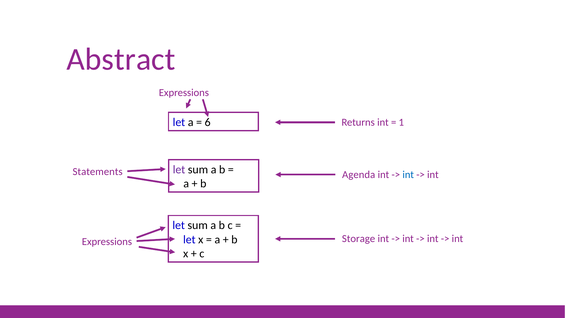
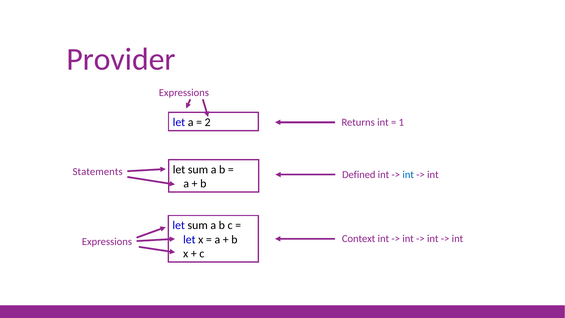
Abstract: Abstract -> Provider
6: 6 -> 2
let at (179, 169) colour: purple -> black
Agenda: Agenda -> Defined
Storage: Storage -> Context
